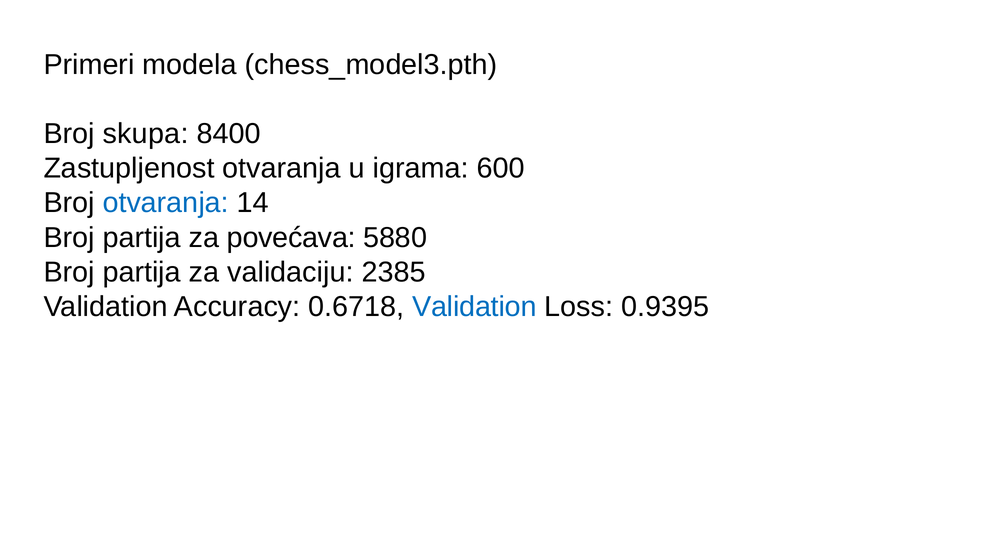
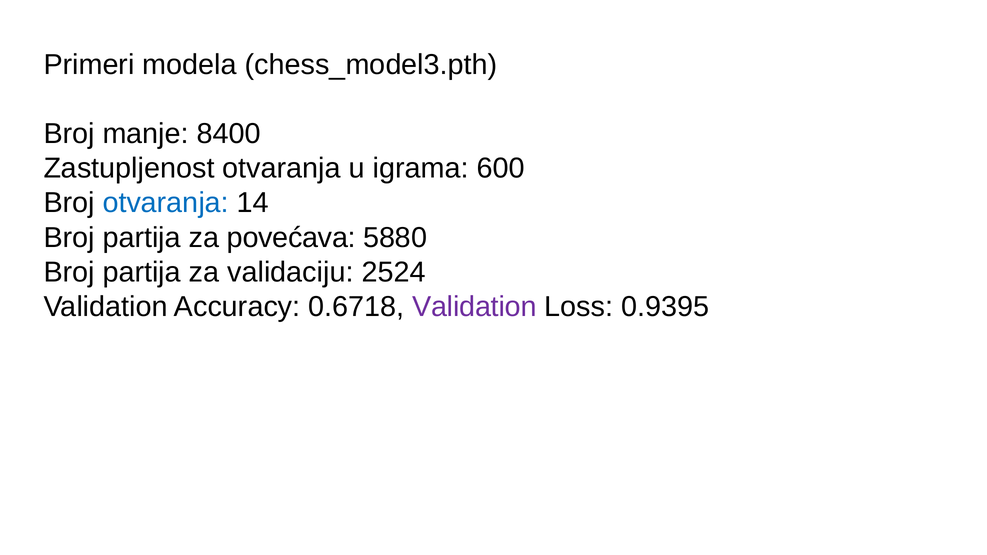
skupa: skupa -> manje
2385: 2385 -> 2524
Validation at (474, 307) colour: blue -> purple
